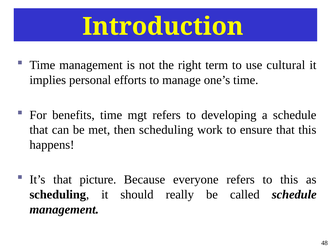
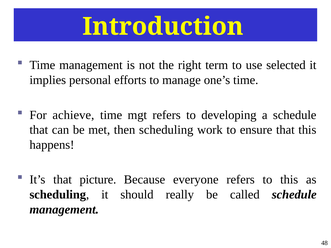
cultural: cultural -> selected
benefits: benefits -> achieve
